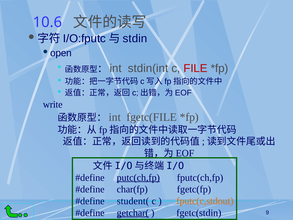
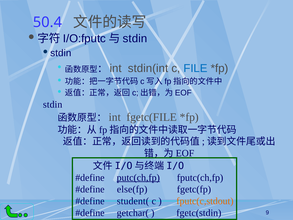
10.6: 10.6 -> 50.4
open at (61, 53): open -> stdin
FILE colour: red -> blue
write at (53, 104): write -> stdin
char(fp: char(fp -> else(fp
getchar( underline: present -> none
